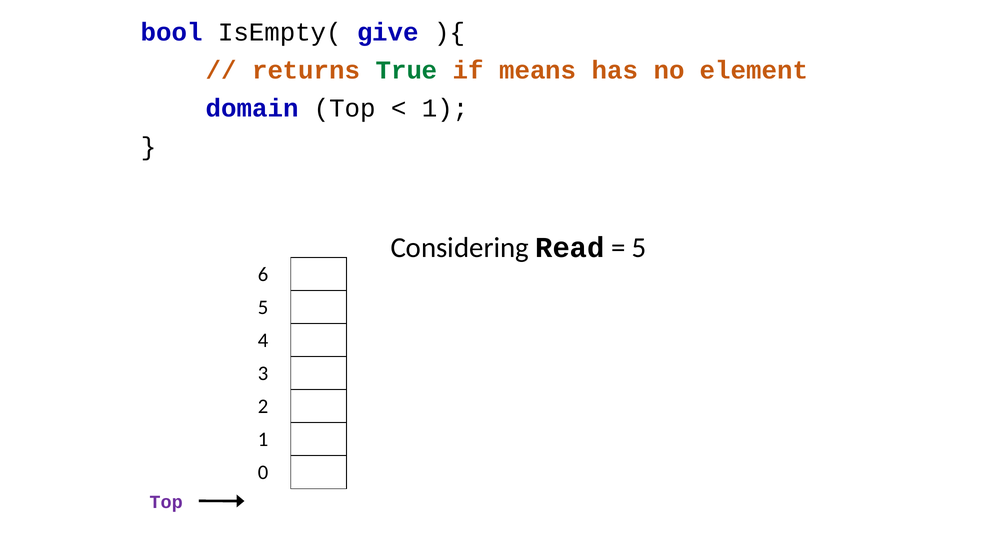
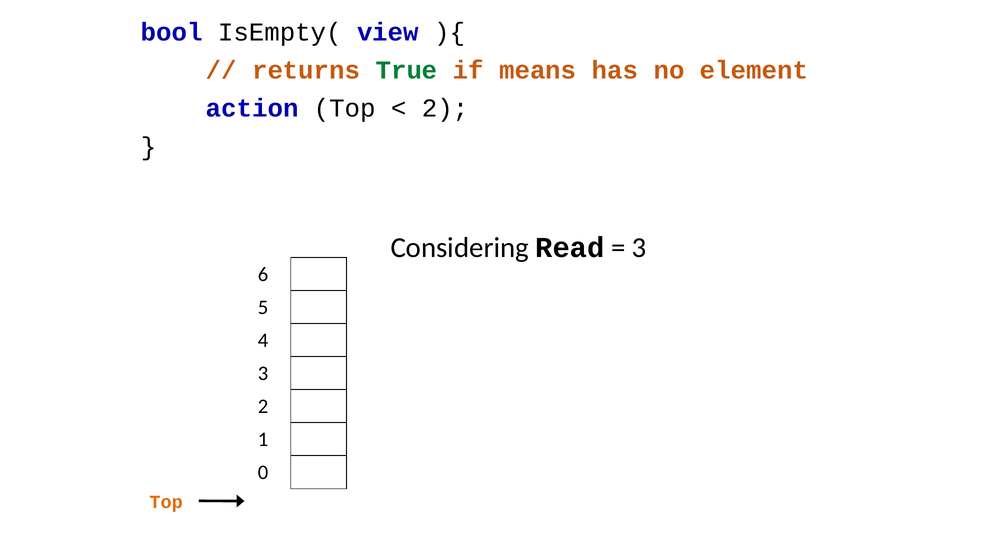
give: give -> view
domain: domain -> action
1 at (445, 108): 1 -> 2
5 at (639, 248): 5 -> 3
Top at (166, 502) colour: purple -> orange
